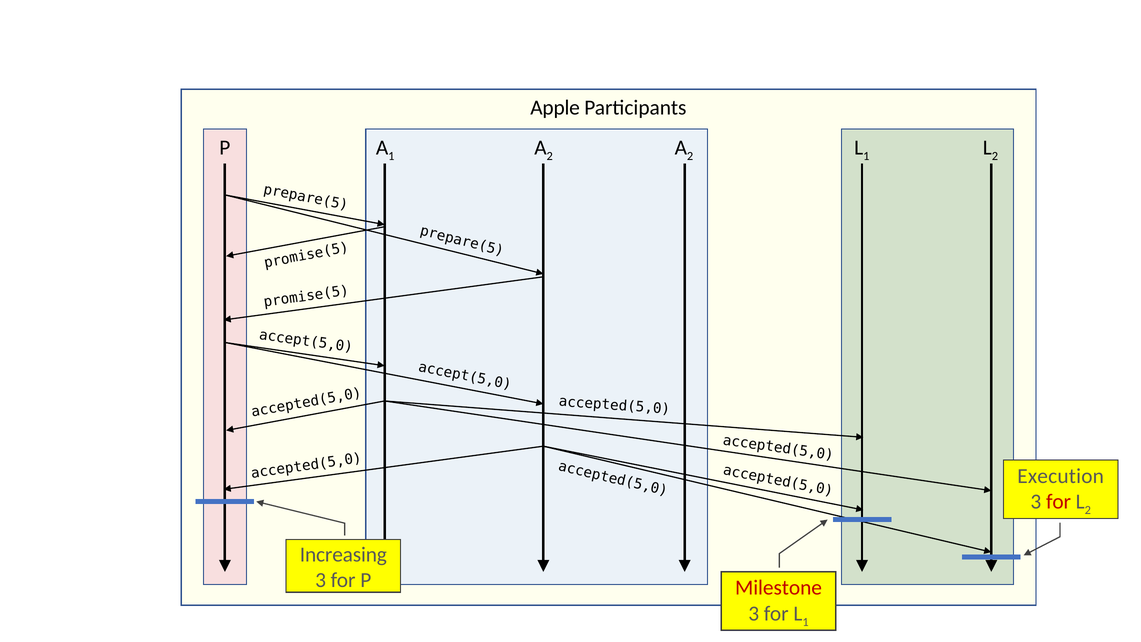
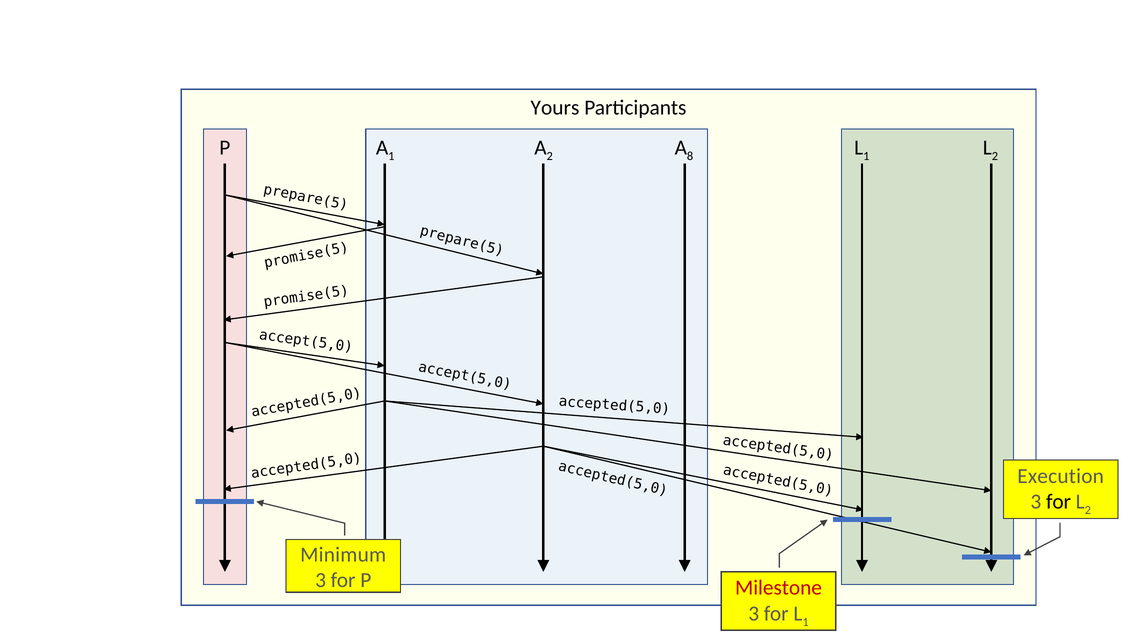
Apple: Apple -> Yours
2 at (690, 156): 2 -> 8
for at (1058, 502) colour: red -> black
Increasing: Increasing -> Minimum
